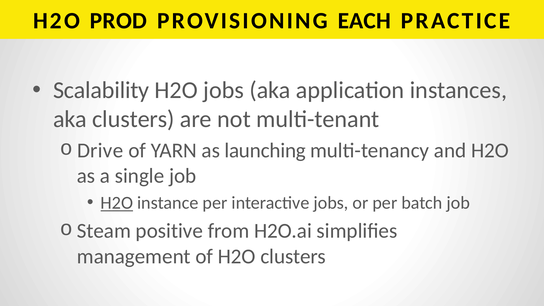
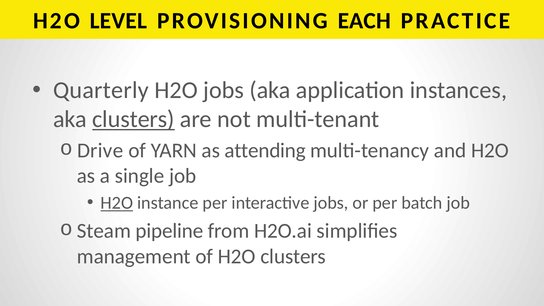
PROD: PROD -> LEVEL
Scalability: Scalability -> Quarterly
clusters at (133, 119) underline: none -> present
launching: launching -> attending
positive: positive -> pipeline
